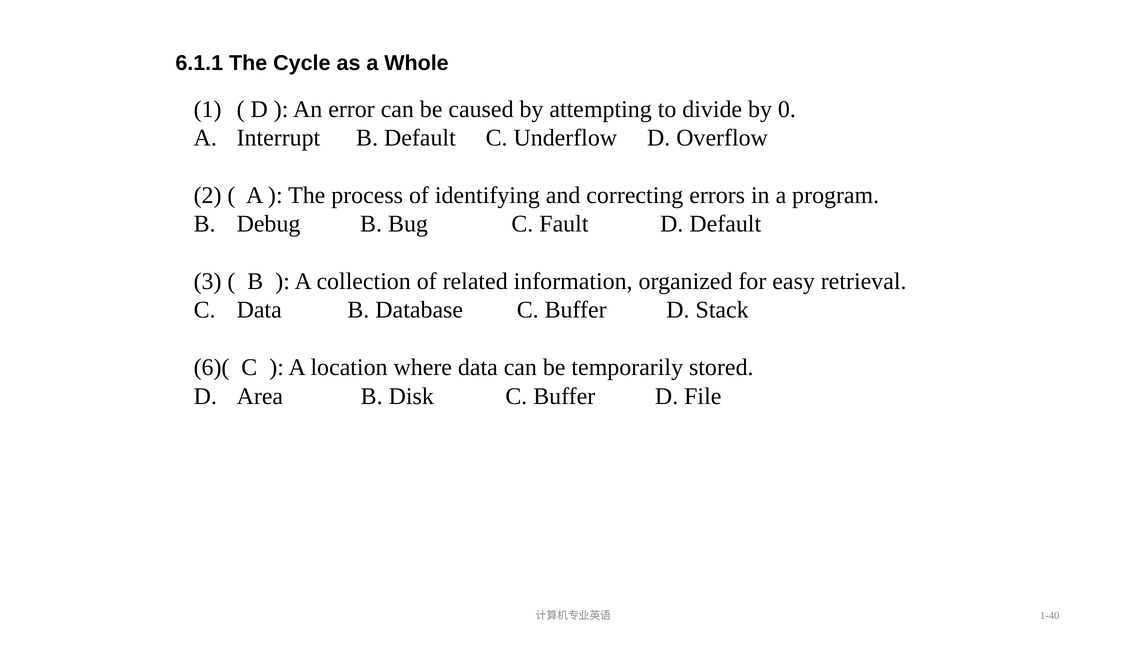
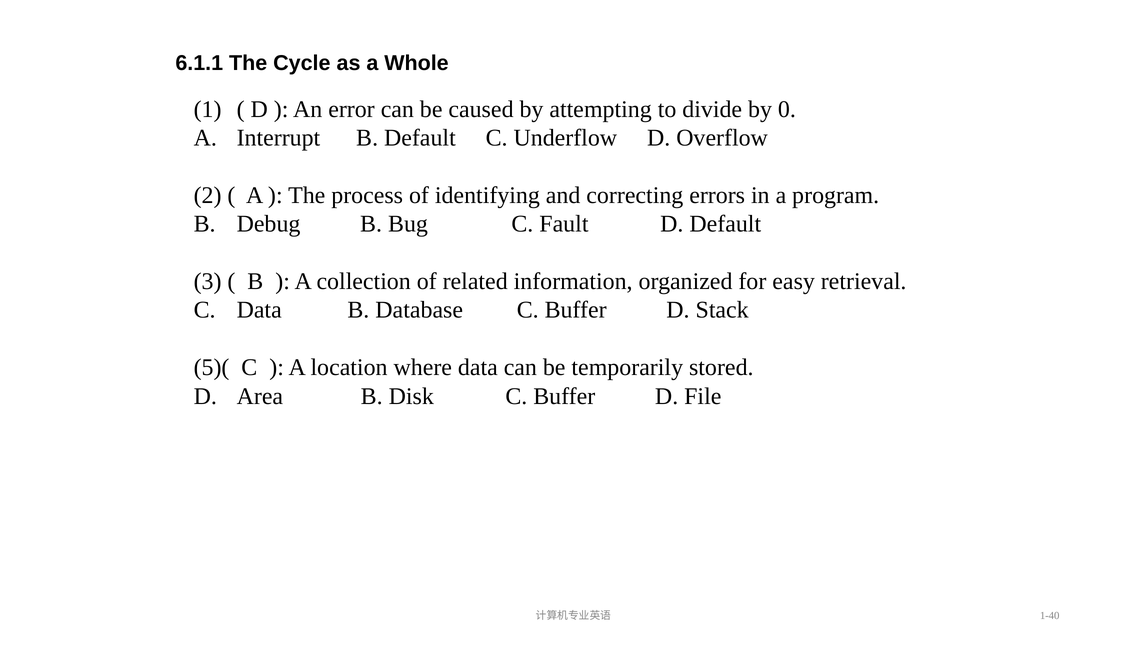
6)(: 6)( -> 5)(
